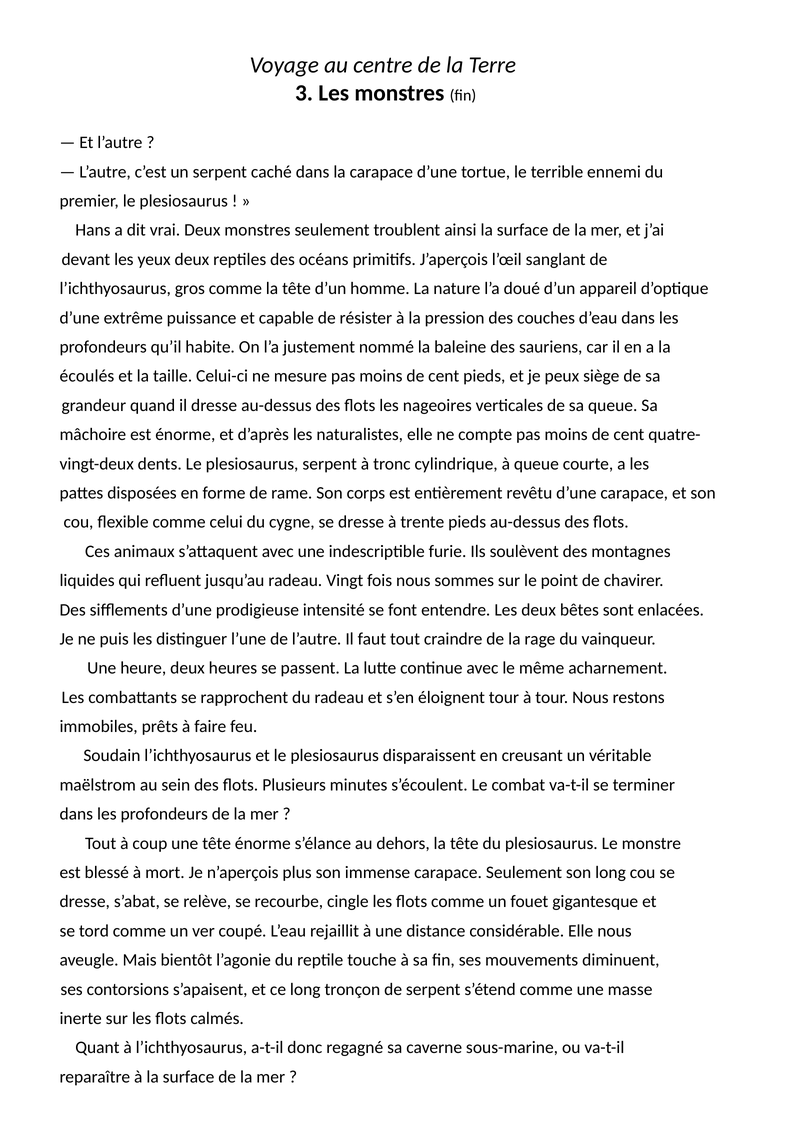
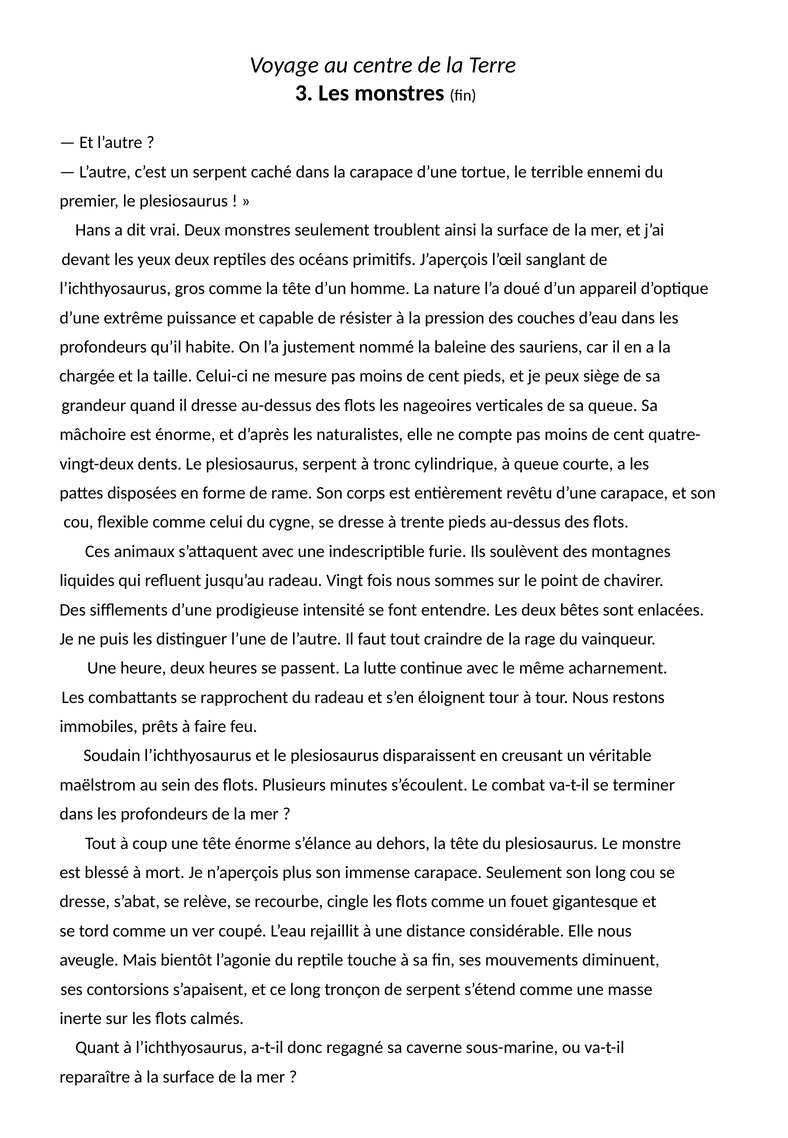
écoulés: écoulés -> chargée
